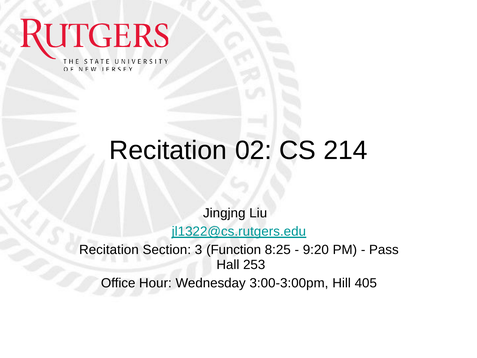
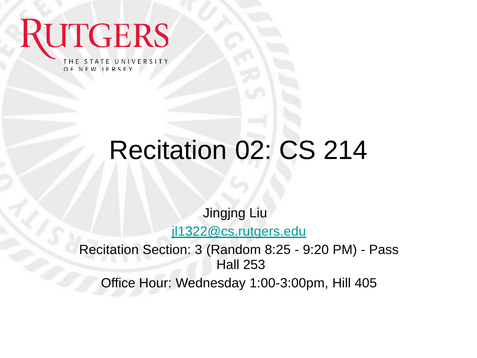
Function: Function -> Random
3:00-3:00pm: 3:00-3:00pm -> 1:00-3:00pm
